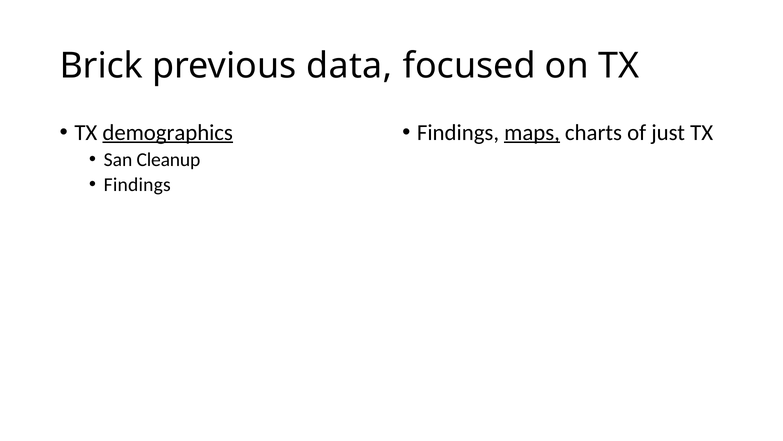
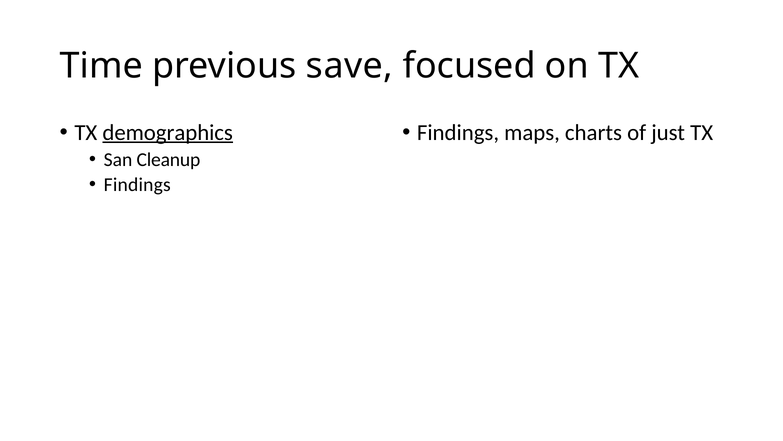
Brick: Brick -> Time
data: data -> save
maps underline: present -> none
